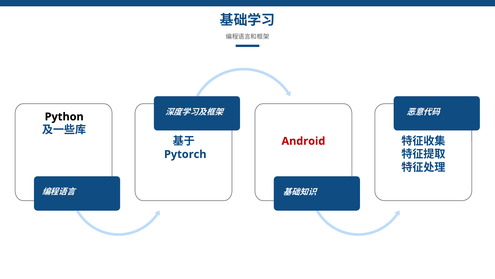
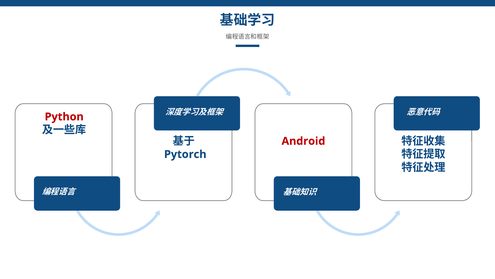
Python colour: black -> red
